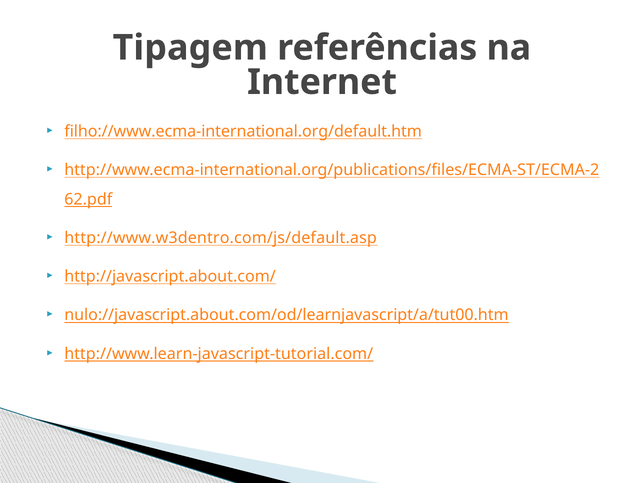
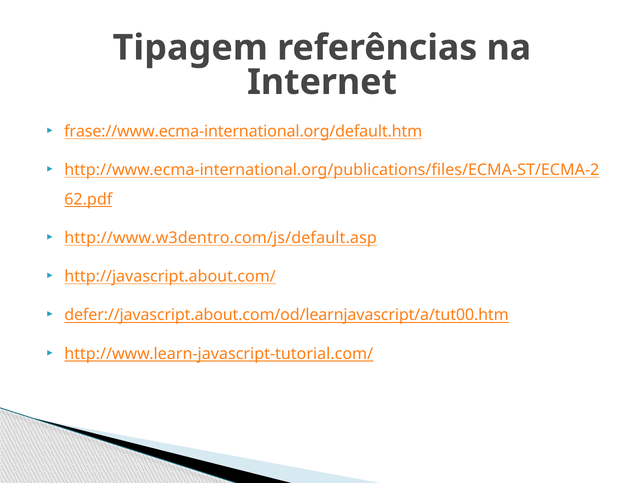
filho://www.ecma-international.org/default.htm: filho://www.ecma-international.org/default.htm -> frase://www.ecma-international.org/default.htm
nulo://javascript.about.com/od/learnjavascript/a/tut00.htm: nulo://javascript.about.com/od/learnjavascript/a/tut00.htm -> defer://javascript.about.com/od/learnjavascript/a/tut00.htm
